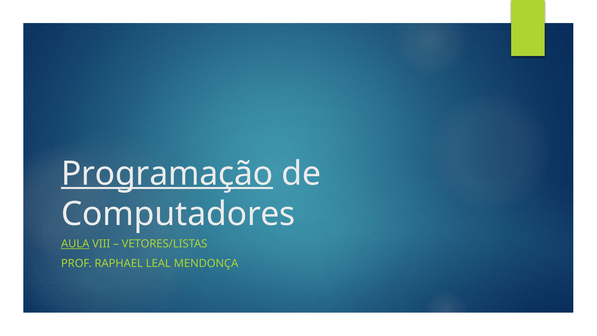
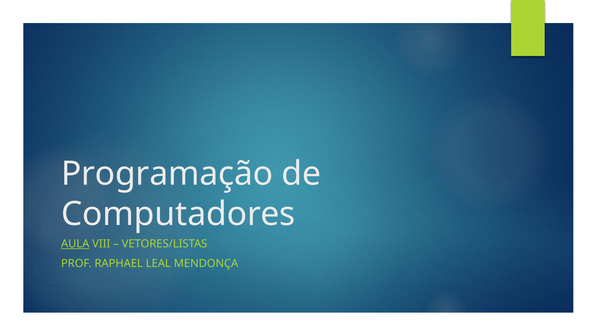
Programação underline: present -> none
